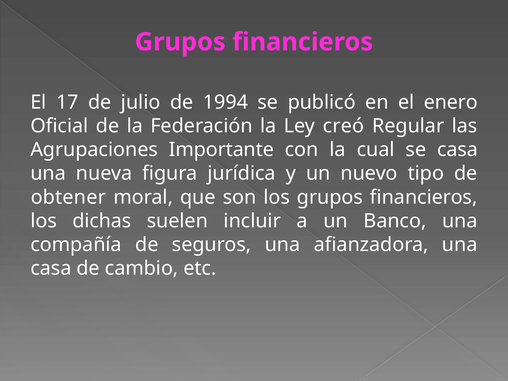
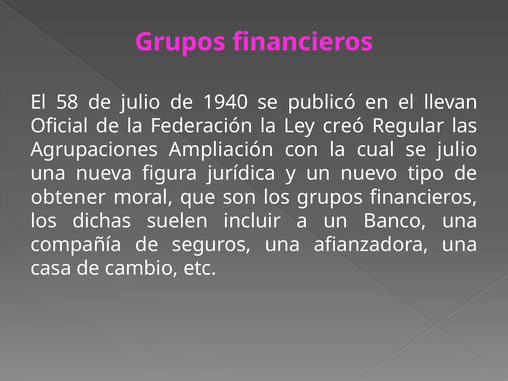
17: 17 -> 58
1994: 1994 -> 1940
enero: enero -> llevan
Importante: Importante -> Ampliación
se casa: casa -> julio
